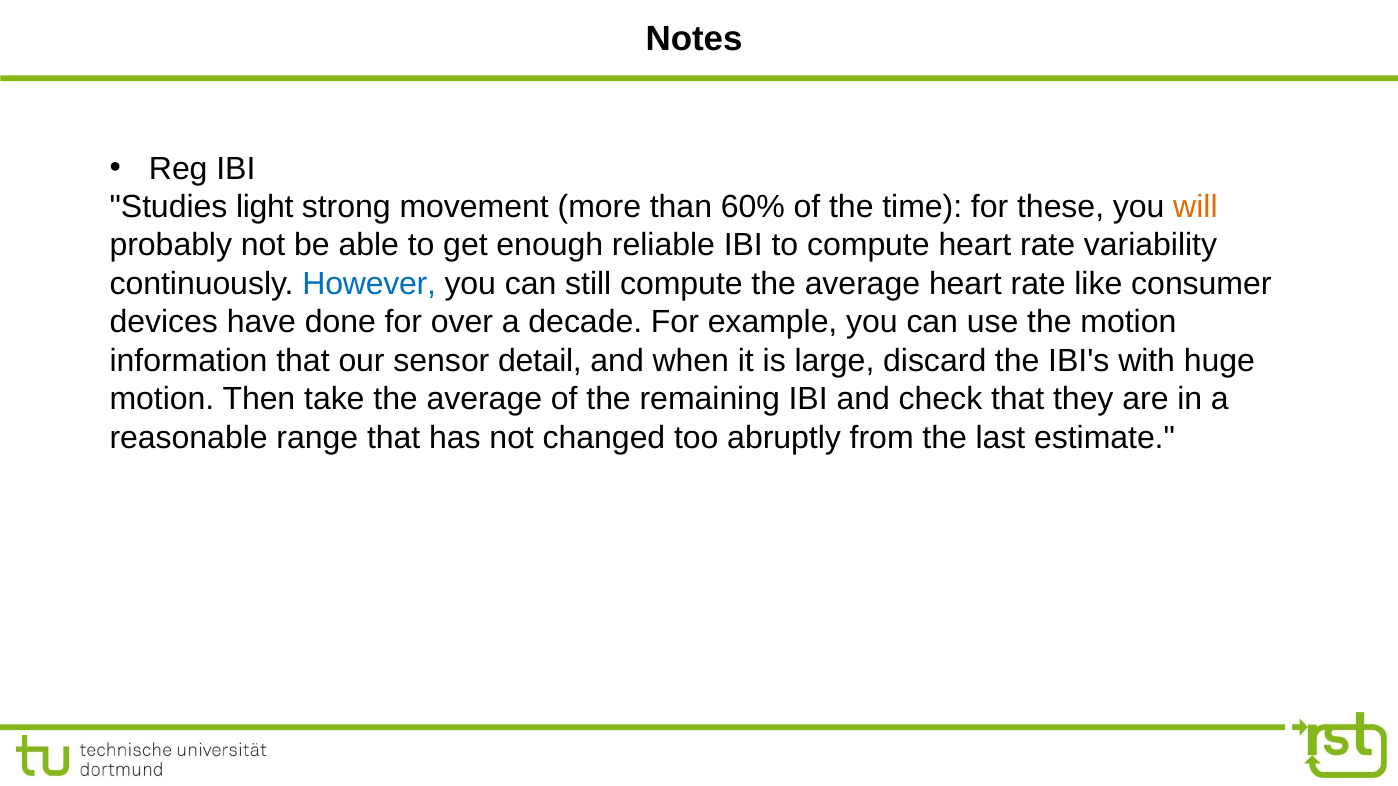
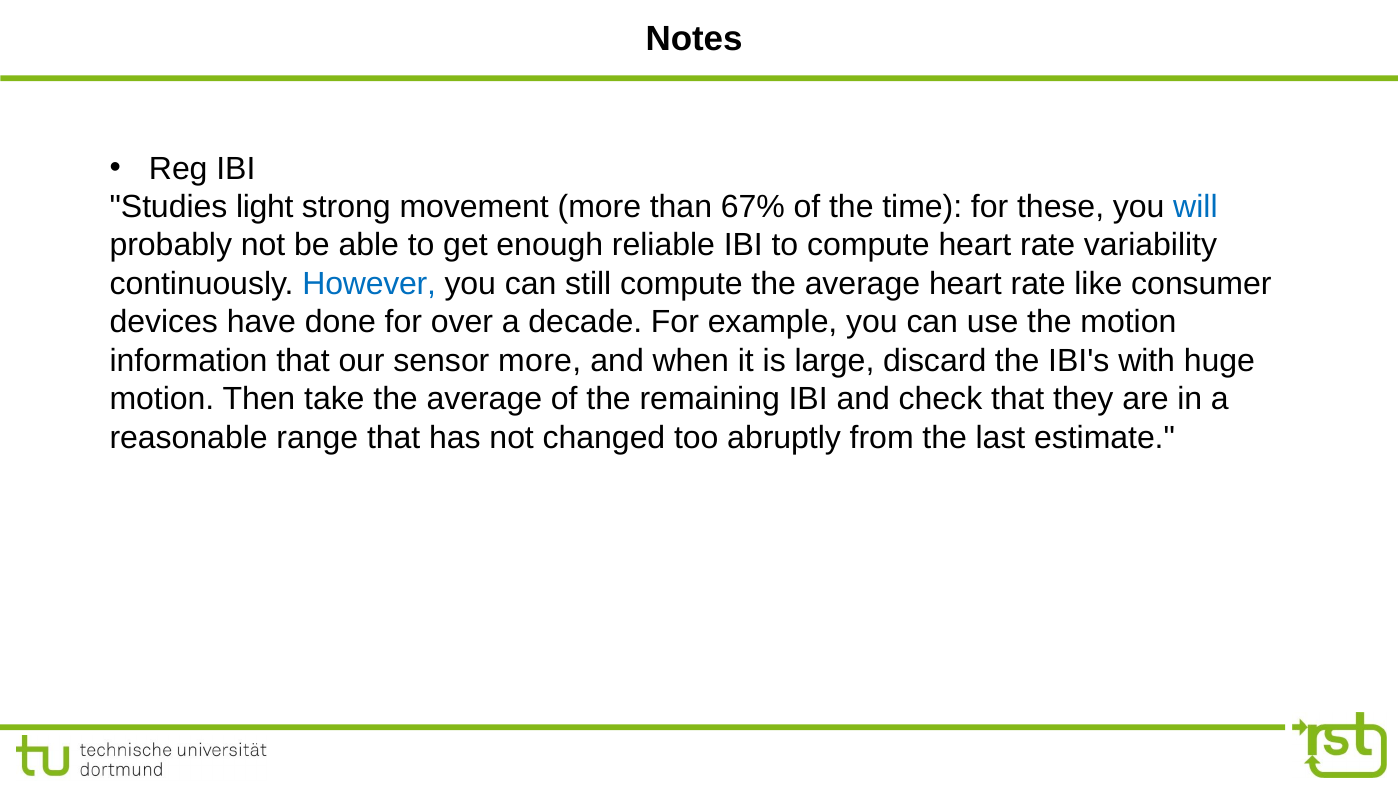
60%: 60% -> 67%
will colour: orange -> blue
sensor detail: detail -> more
